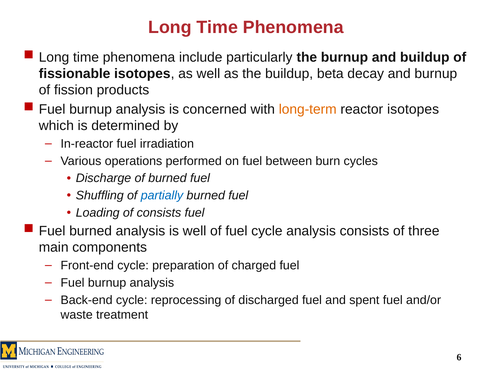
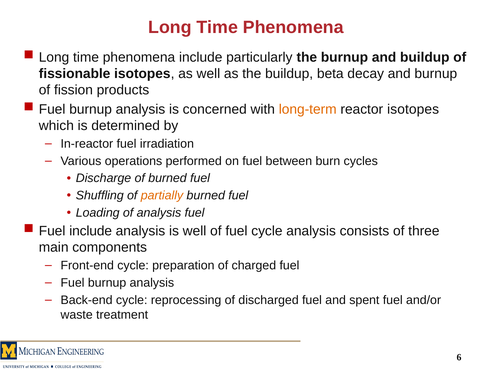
partially colour: blue -> orange
of consists: consists -> analysis
Fuel burned: burned -> include
